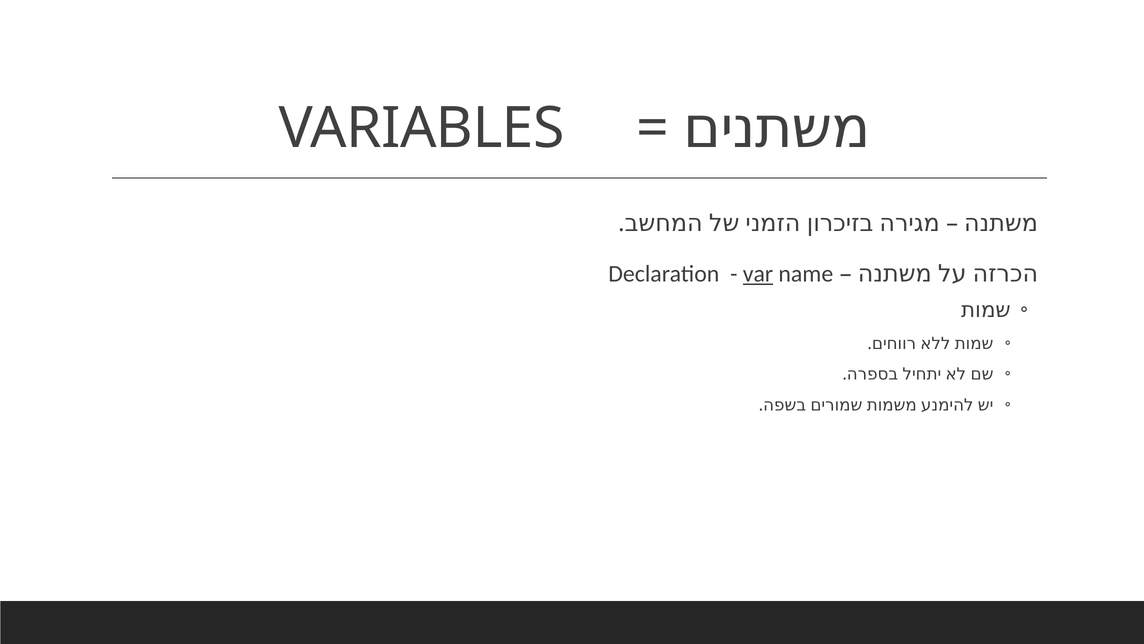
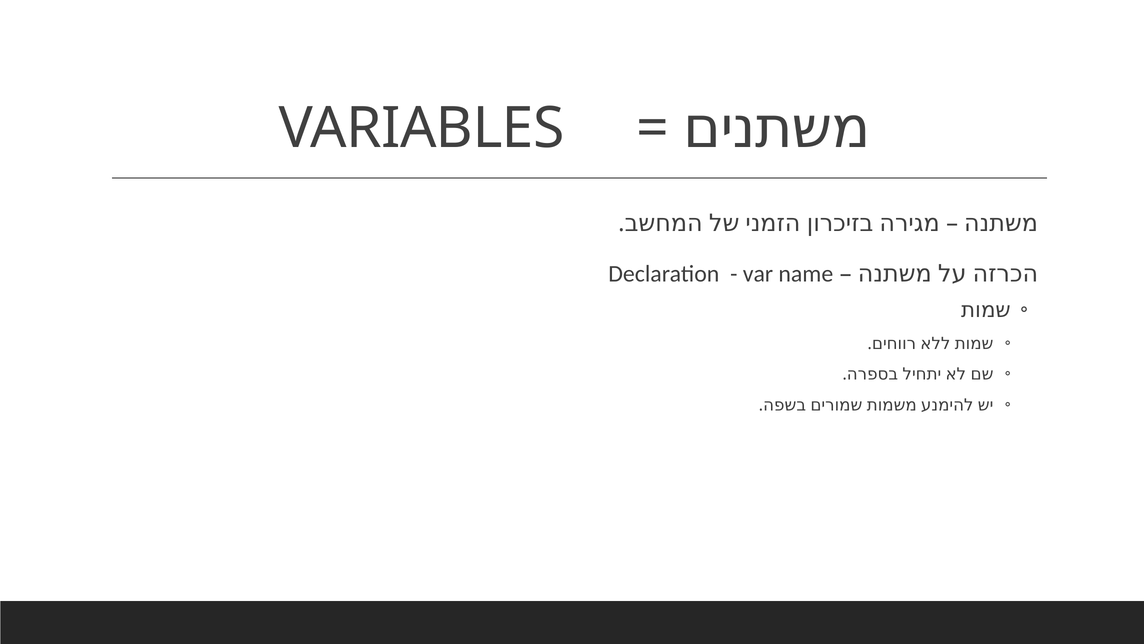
var underline: present -> none
